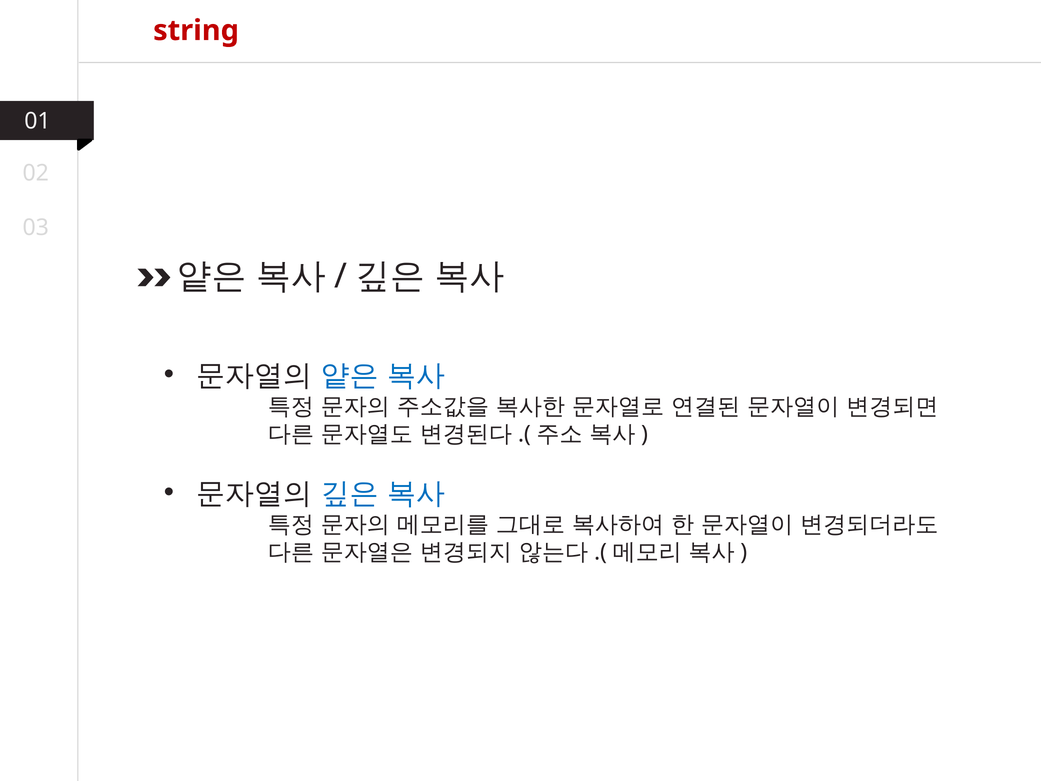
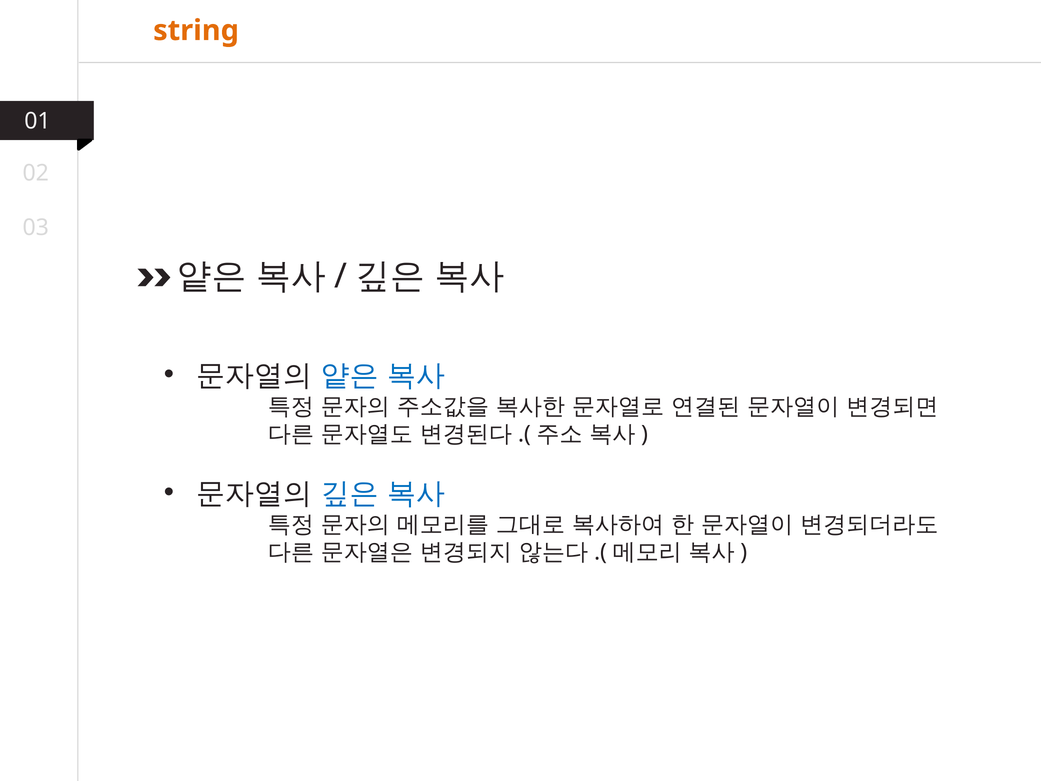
string colour: red -> orange
